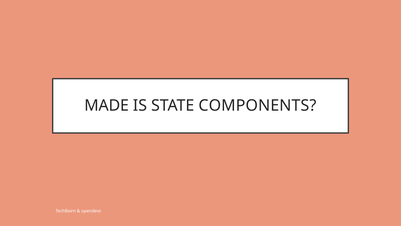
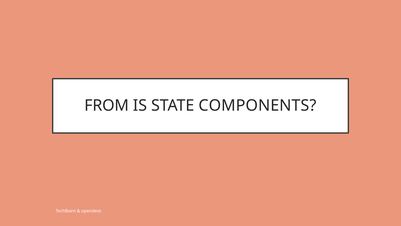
MADE: MADE -> FROM
